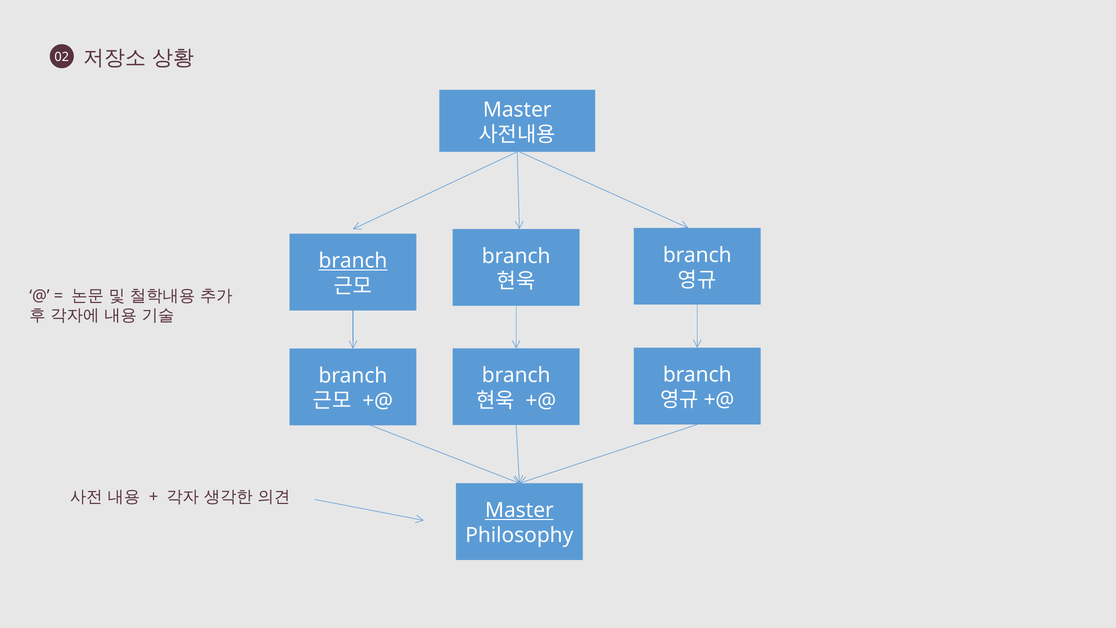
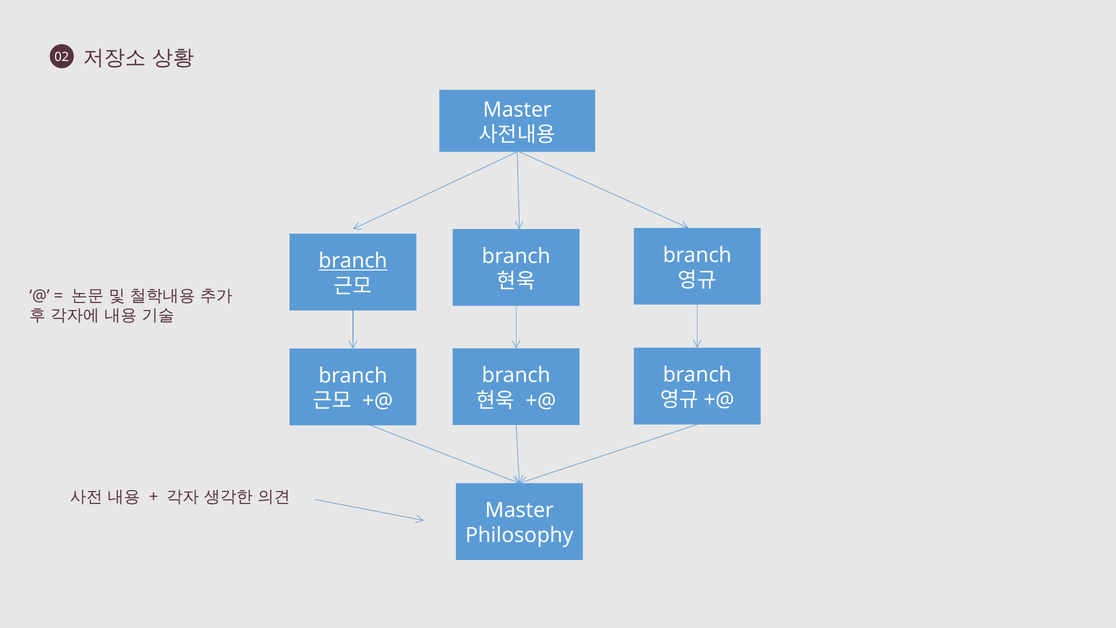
Master at (519, 510) underline: present -> none
